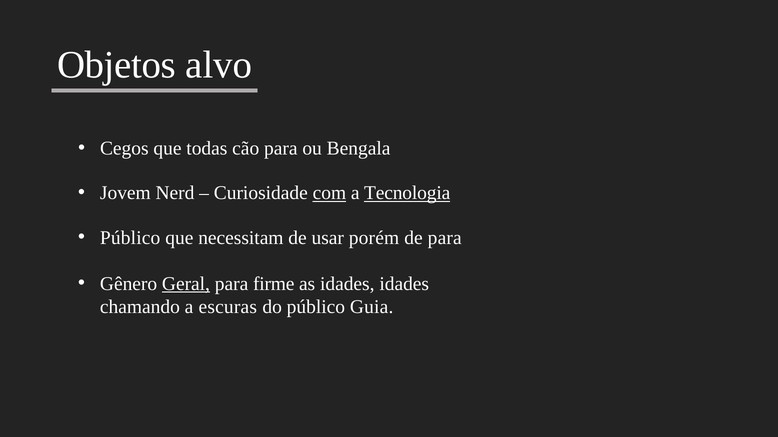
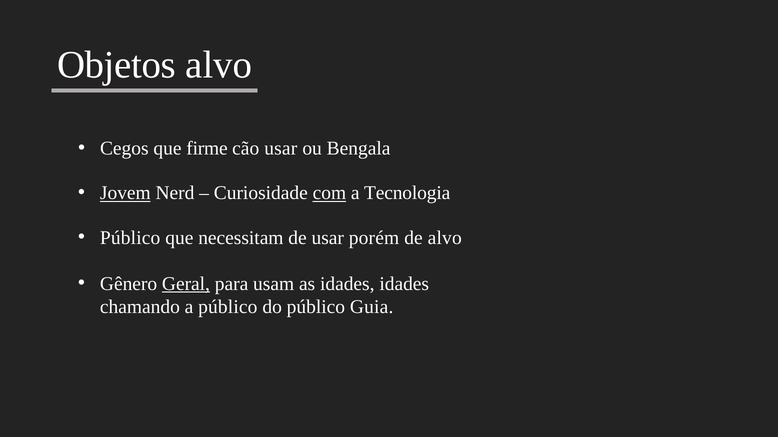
todas: todas -> firme
cão para: para -> usar
Jovem underline: none -> present
Tecnologia underline: present -> none
de para: para -> alvo
firme: firme -> usam
a escuras: escuras -> público
